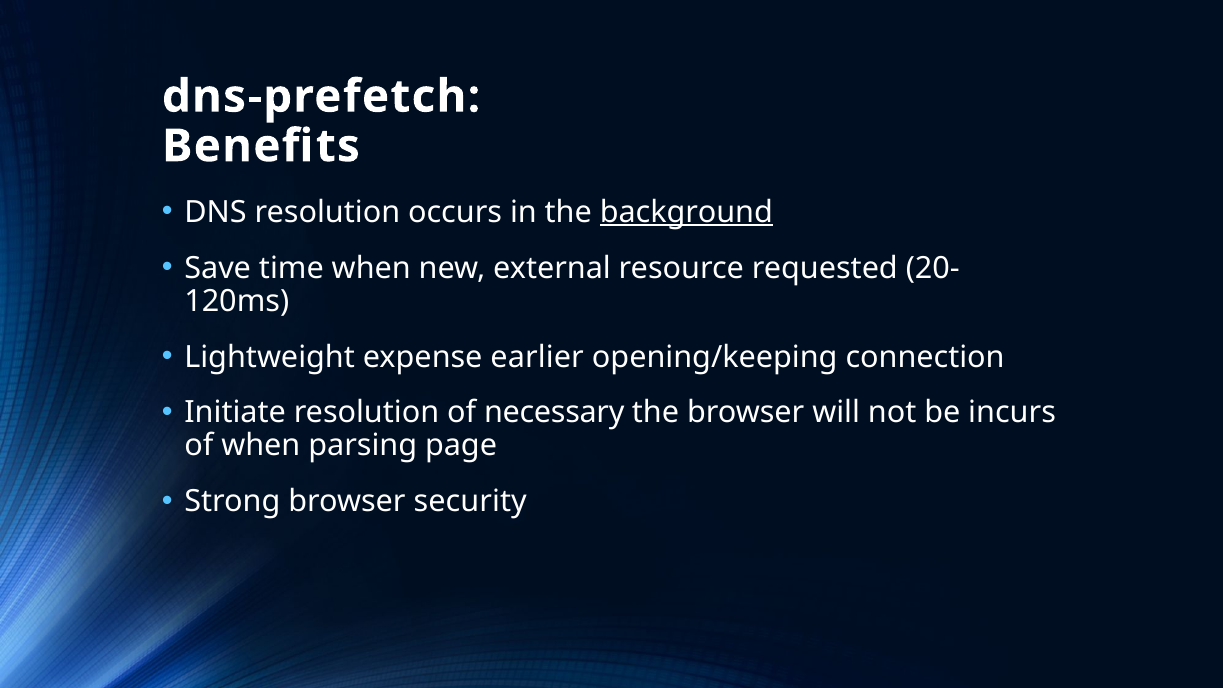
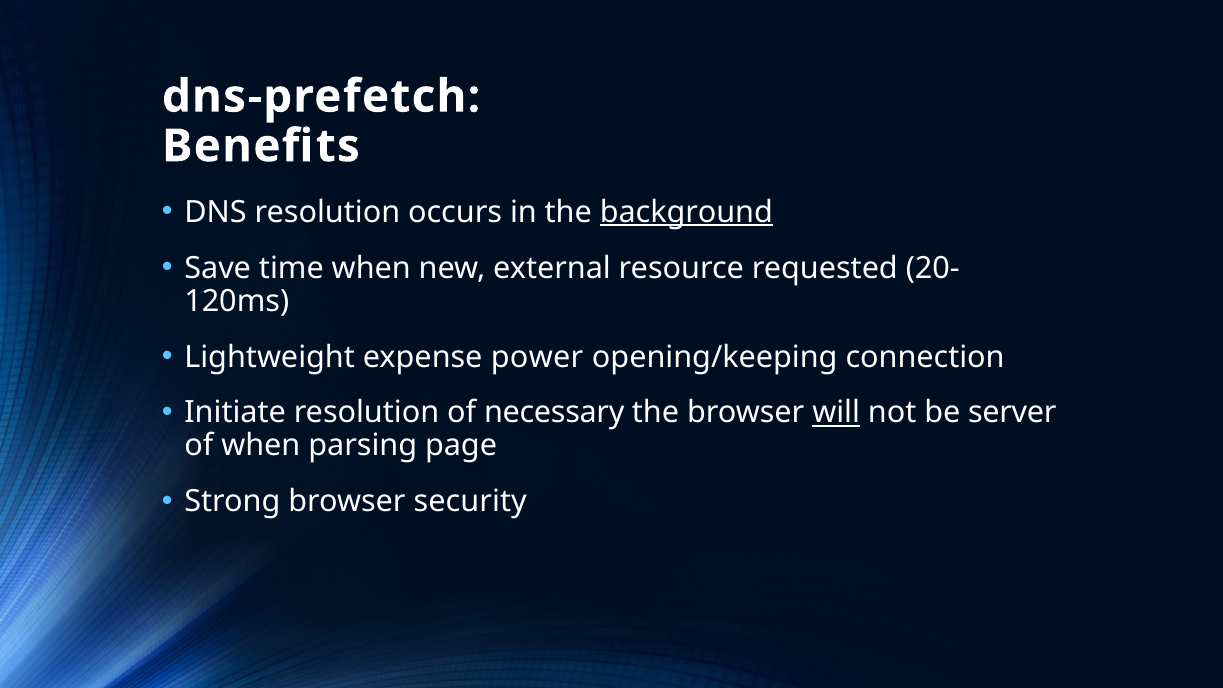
earlier: earlier -> power
will underline: none -> present
incurs: incurs -> server
